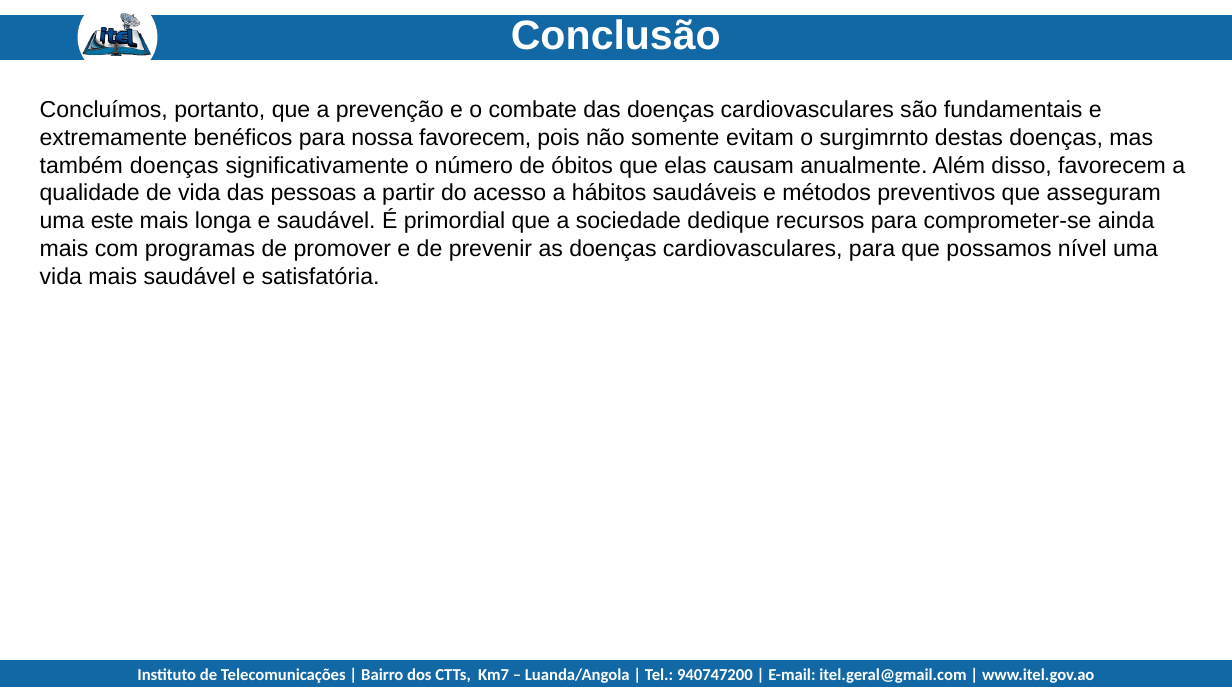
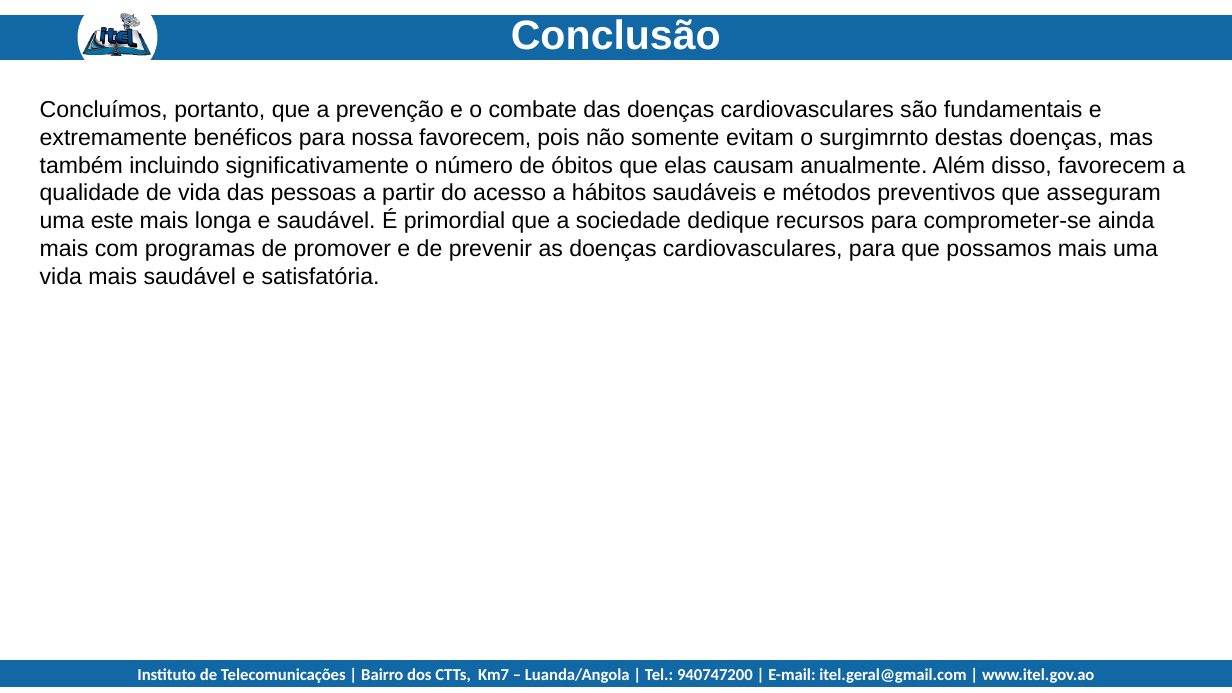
também doenças: doenças -> incluindo
possamos nível: nível -> mais
